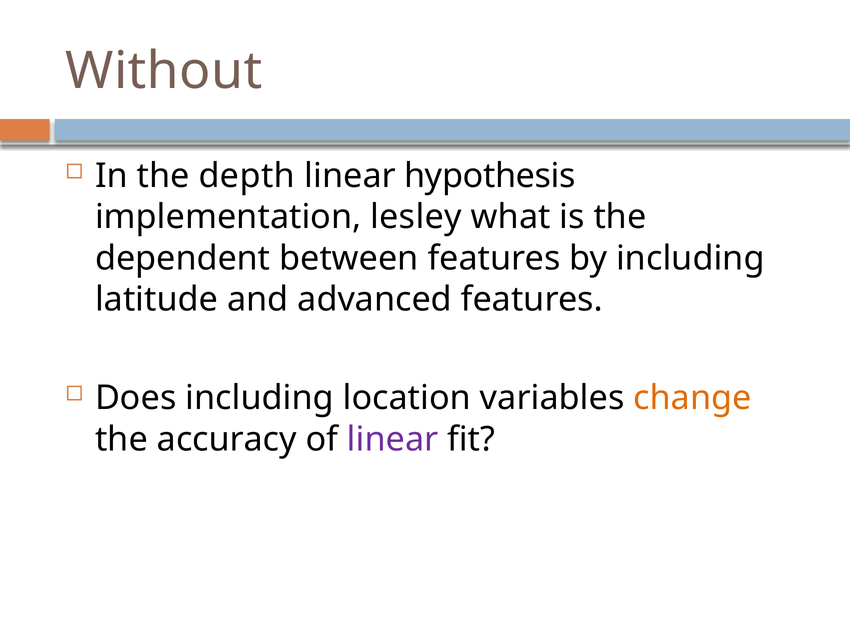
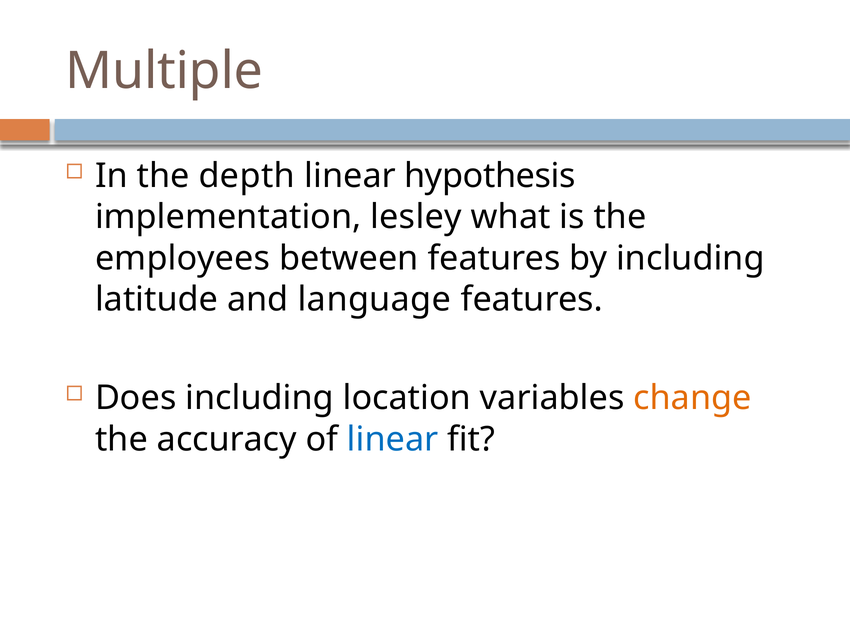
Without: Without -> Multiple
dependent: dependent -> employees
advanced: advanced -> language
linear at (393, 439) colour: purple -> blue
